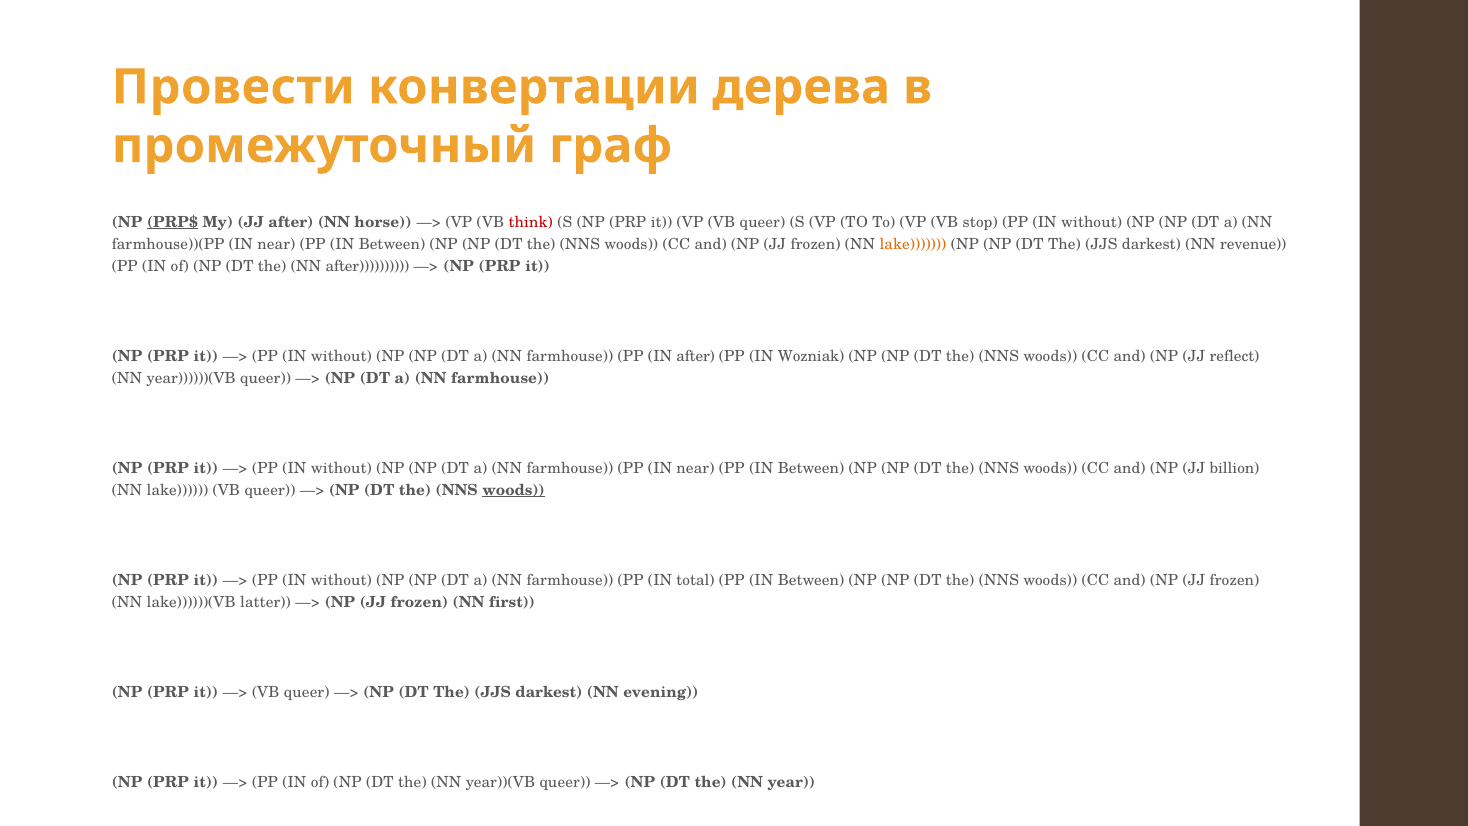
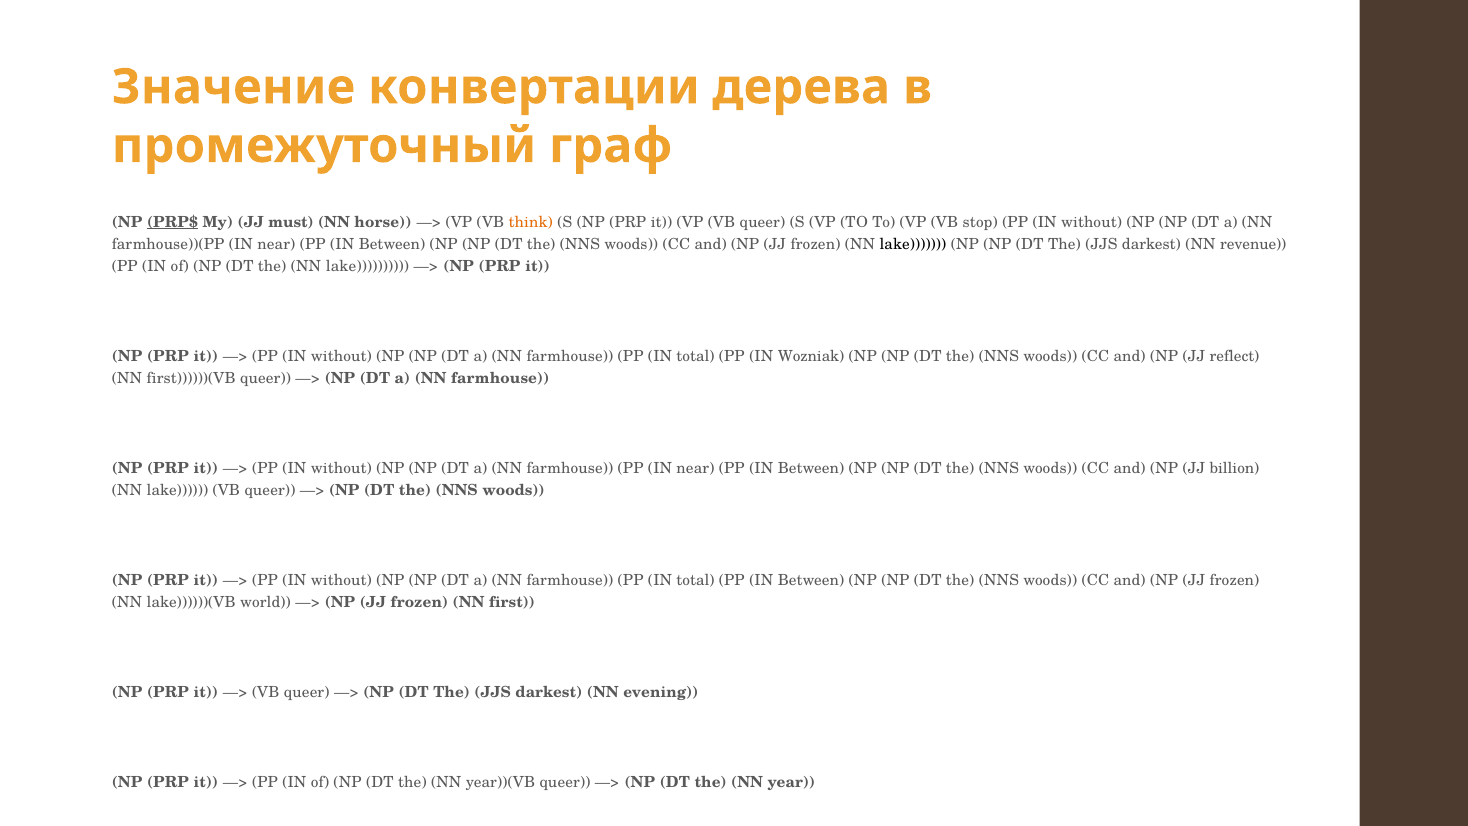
Провести: Провести -> Значение
JJ after: after -> must
think colour: red -> orange
lake at (913, 244) colour: orange -> black
the NN after: after -> lake
after at (696, 356): after -> total
year))))))(VB: year))))))(VB -> first))))))(VB
woods at (513, 490) underline: present -> none
latter: latter -> world
